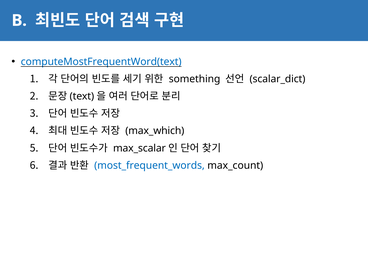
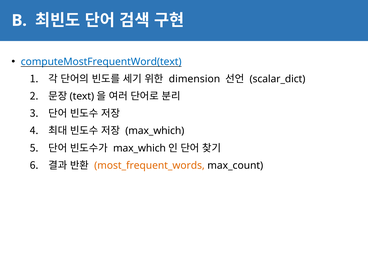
something: something -> dimension
max_scalar at (139, 148): max_scalar -> max_which
most_frequent_words colour: blue -> orange
